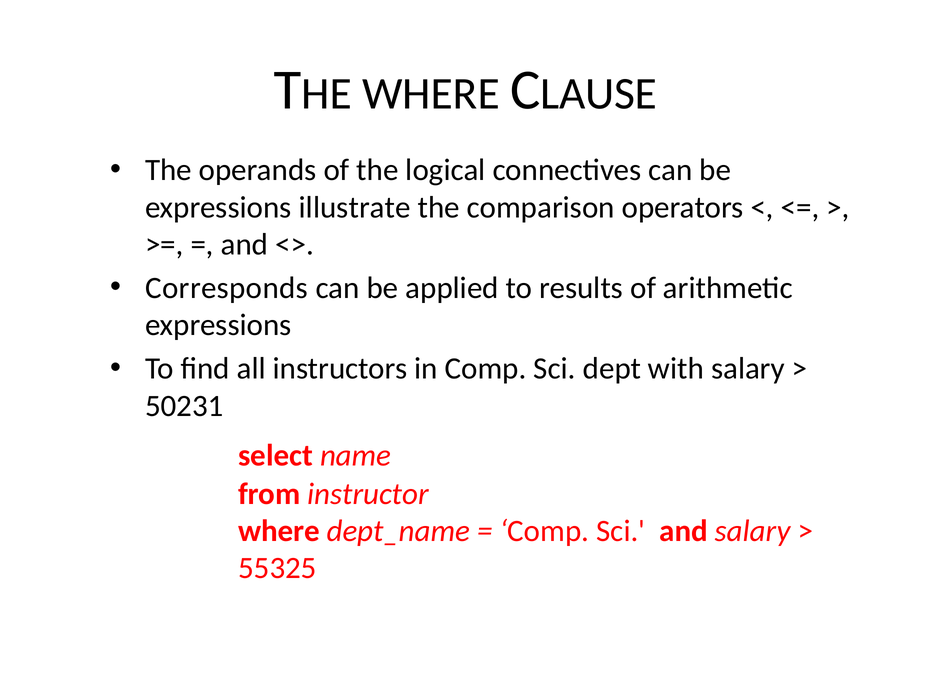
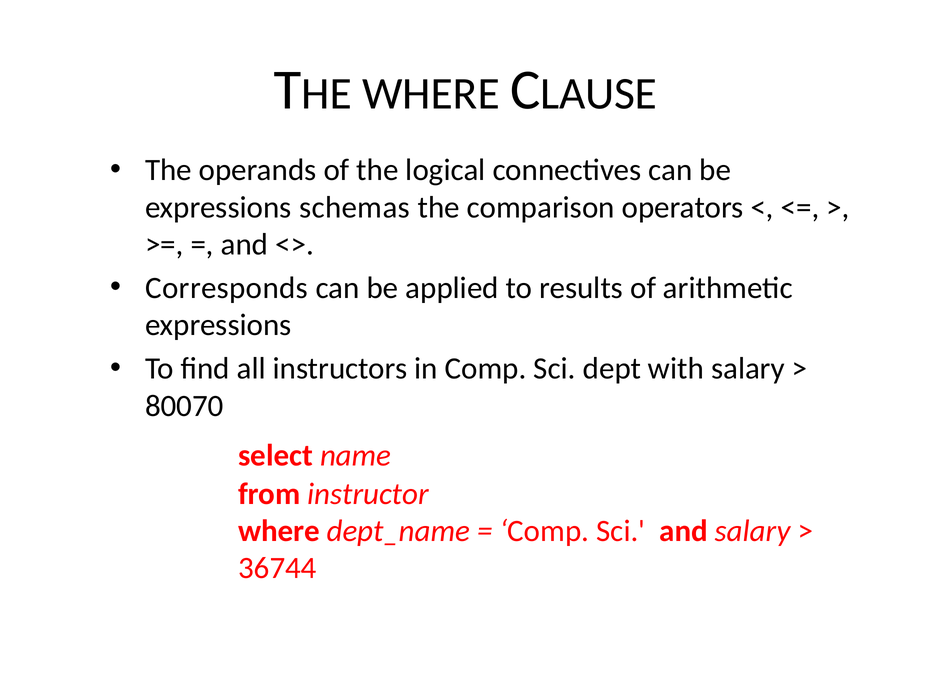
illustrate: illustrate -> schemas
50231: 50231 -> 80070
55325: 55325 -> 36744
